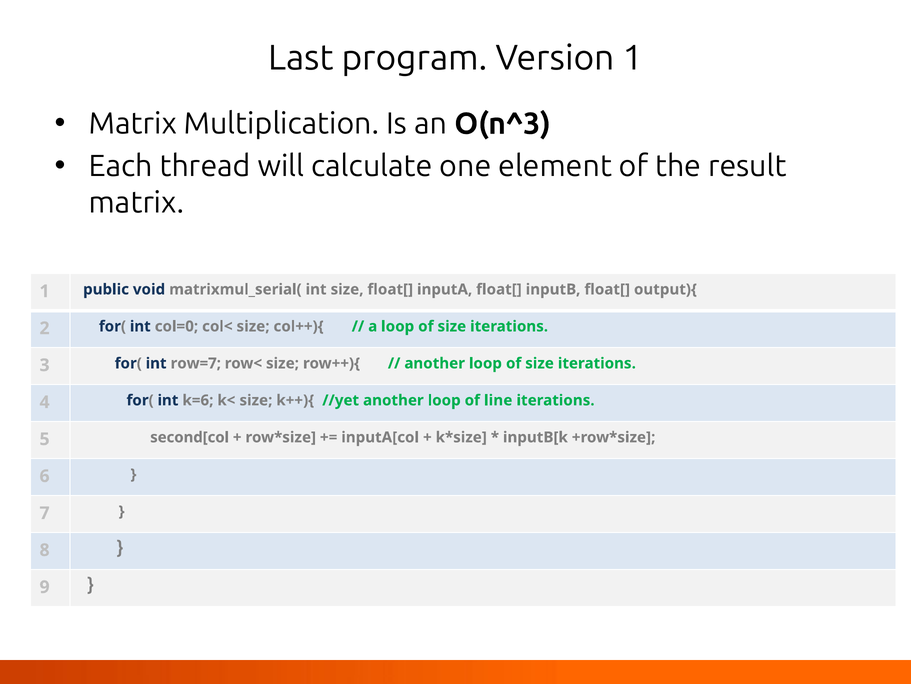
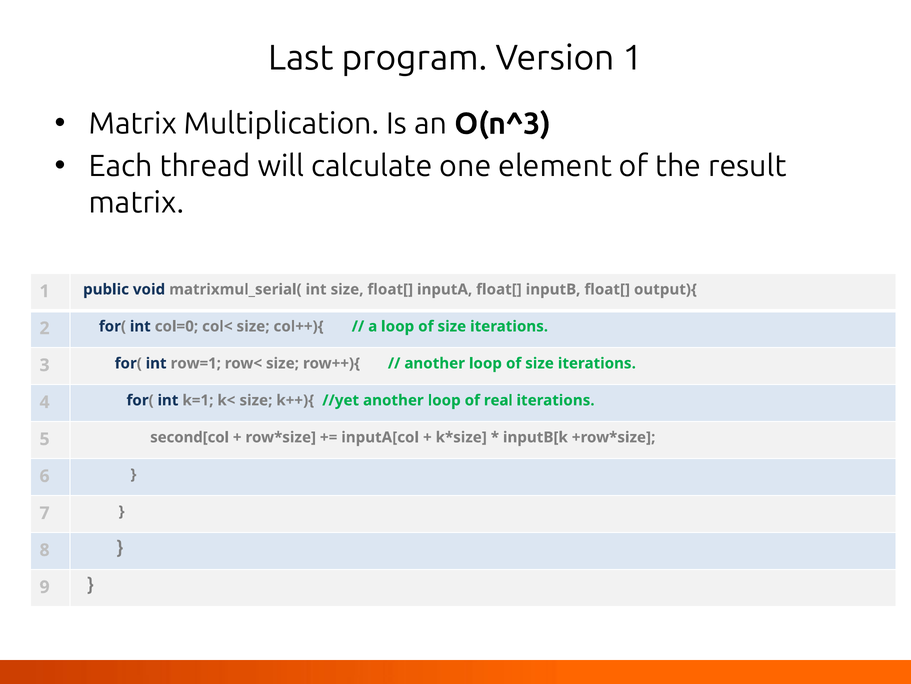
row=7: row=7 -> row=1
k=6: k=6 -> k=1
line: line -> real
